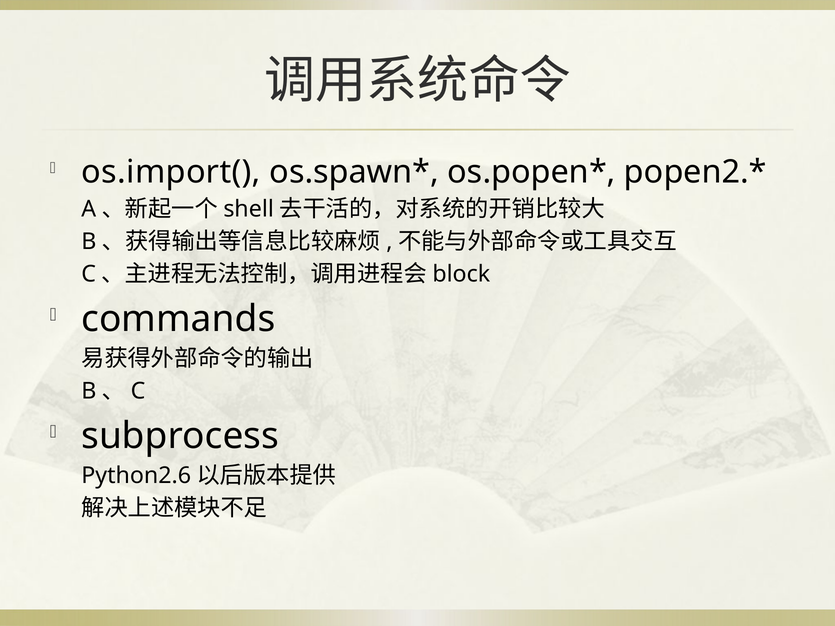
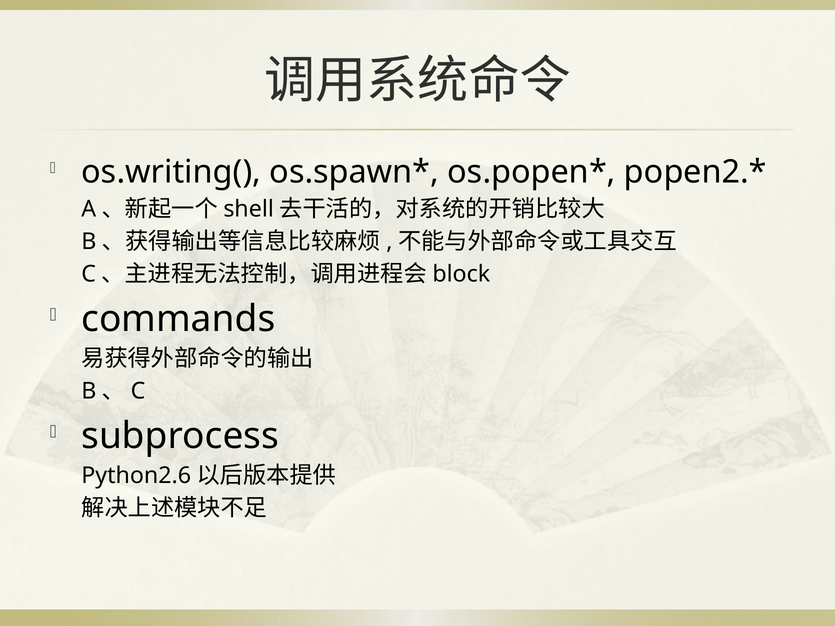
os.import(: os.import( -> os.writing(
